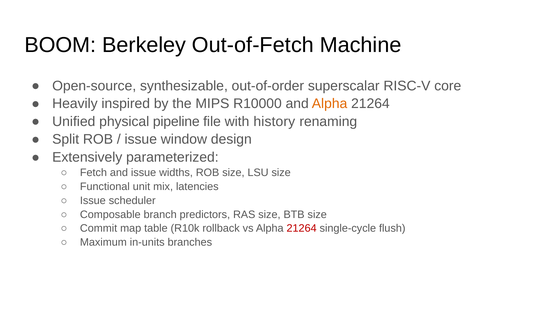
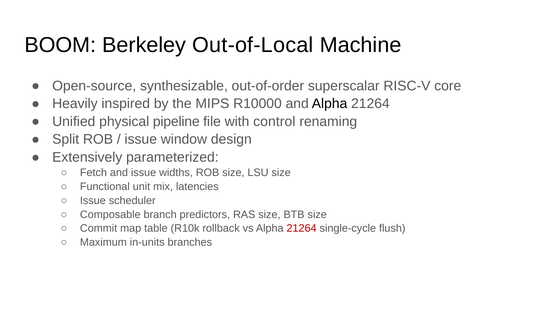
Out-of-Fetch: Out-of-Fetch -> Out-of-Local
Alpha at (330, 104) colour: orange -> black
history: history -> control
